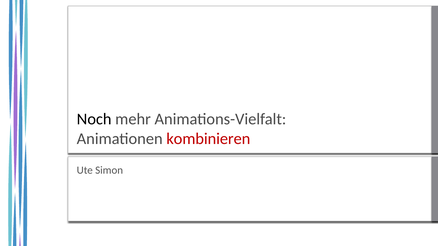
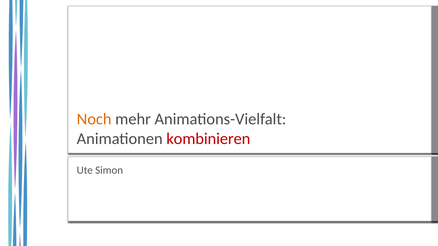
Noch colour: black -> orange
